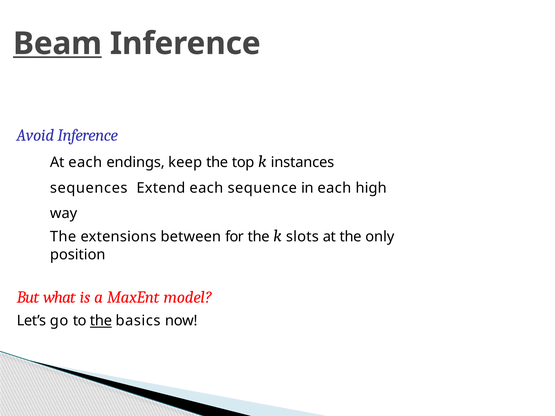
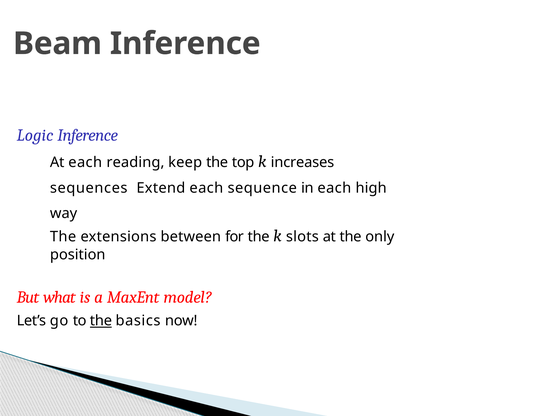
Beam underline: present -> none
Avoid: Avoid -> Logic
endings: endings -> reading
instances: instances -> increases
